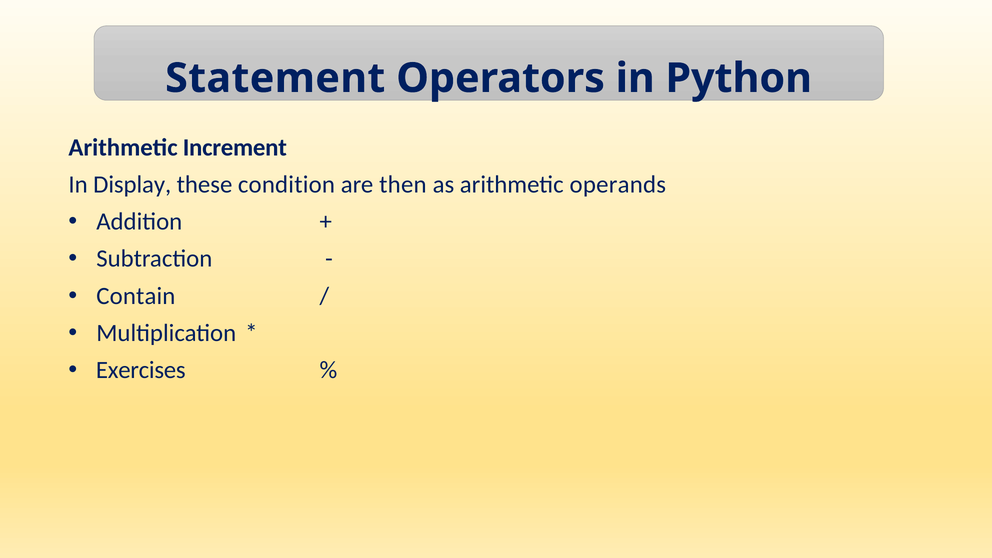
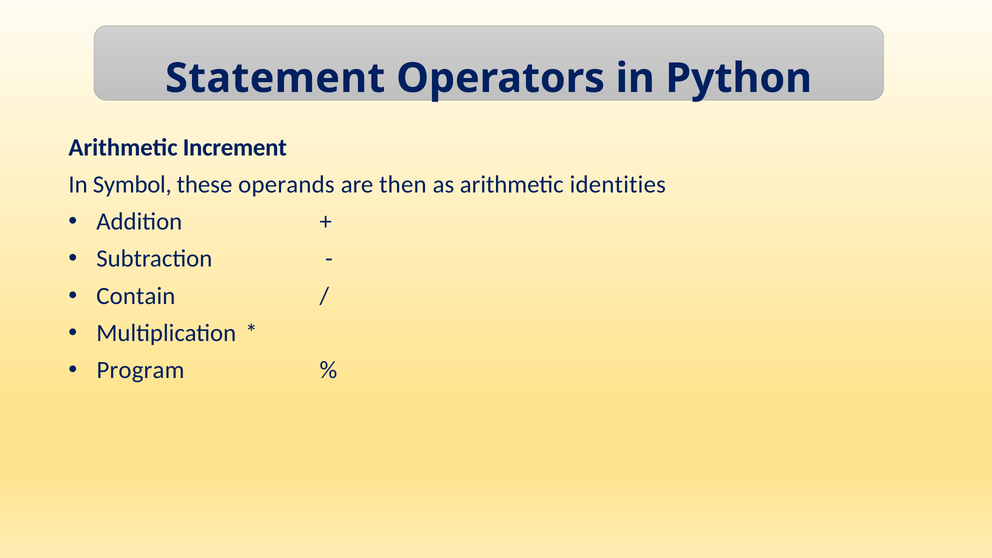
Display: Display -> Symbol
condition: condition -> operands
operands: operands -> identities
Exercises: Exercises -> Program
